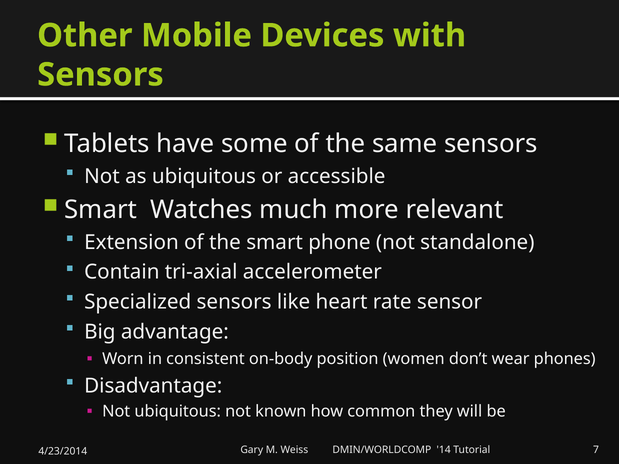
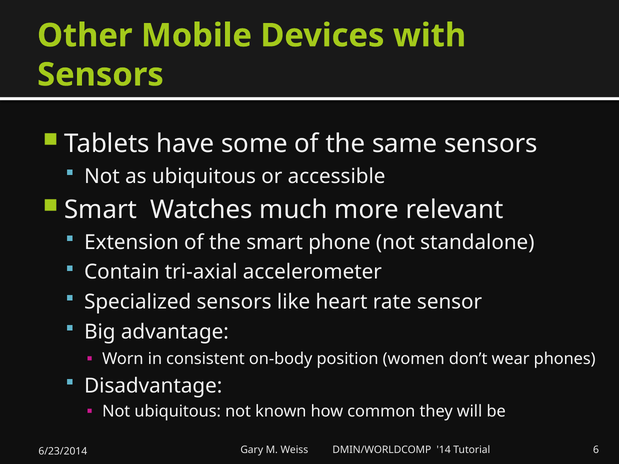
7: 7 -> 6
4/23/2014: 4/23/2014 -> 6/23/2014
